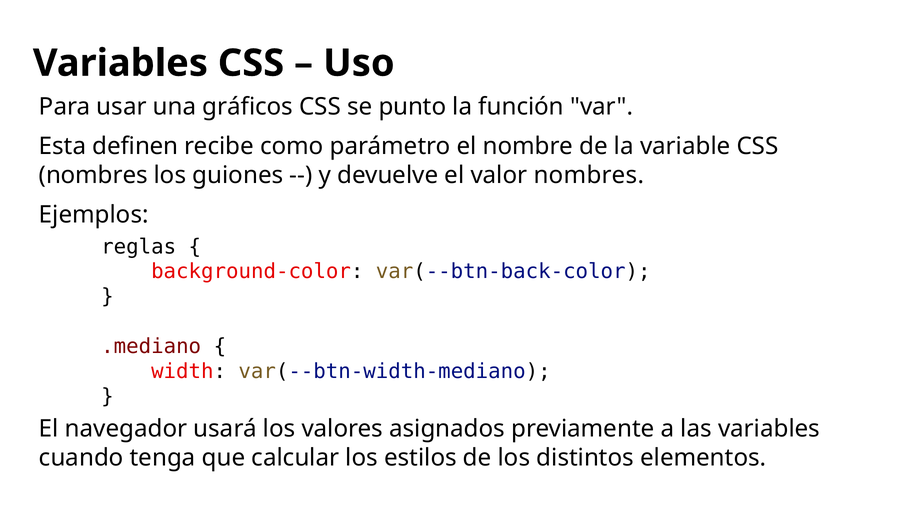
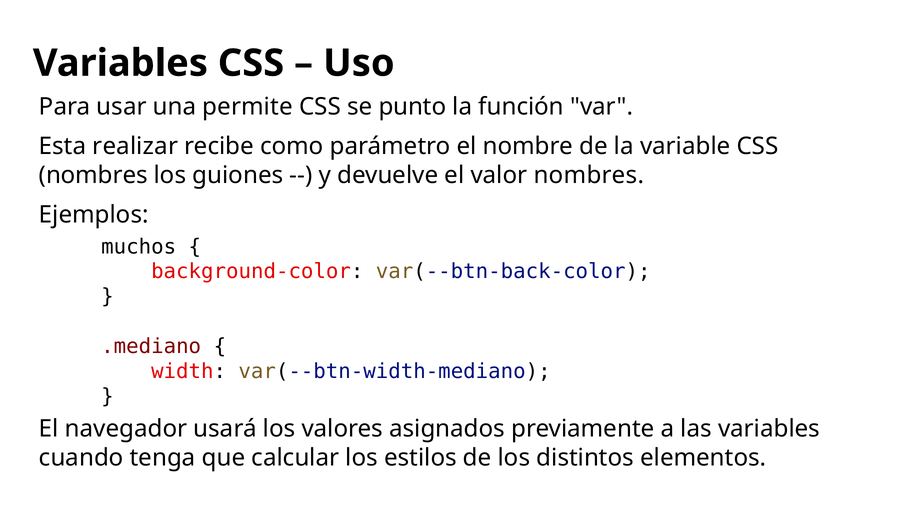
gráficos: gráficos -> permite
definen: definen -> realizar
reglas: reglas -> muchos
